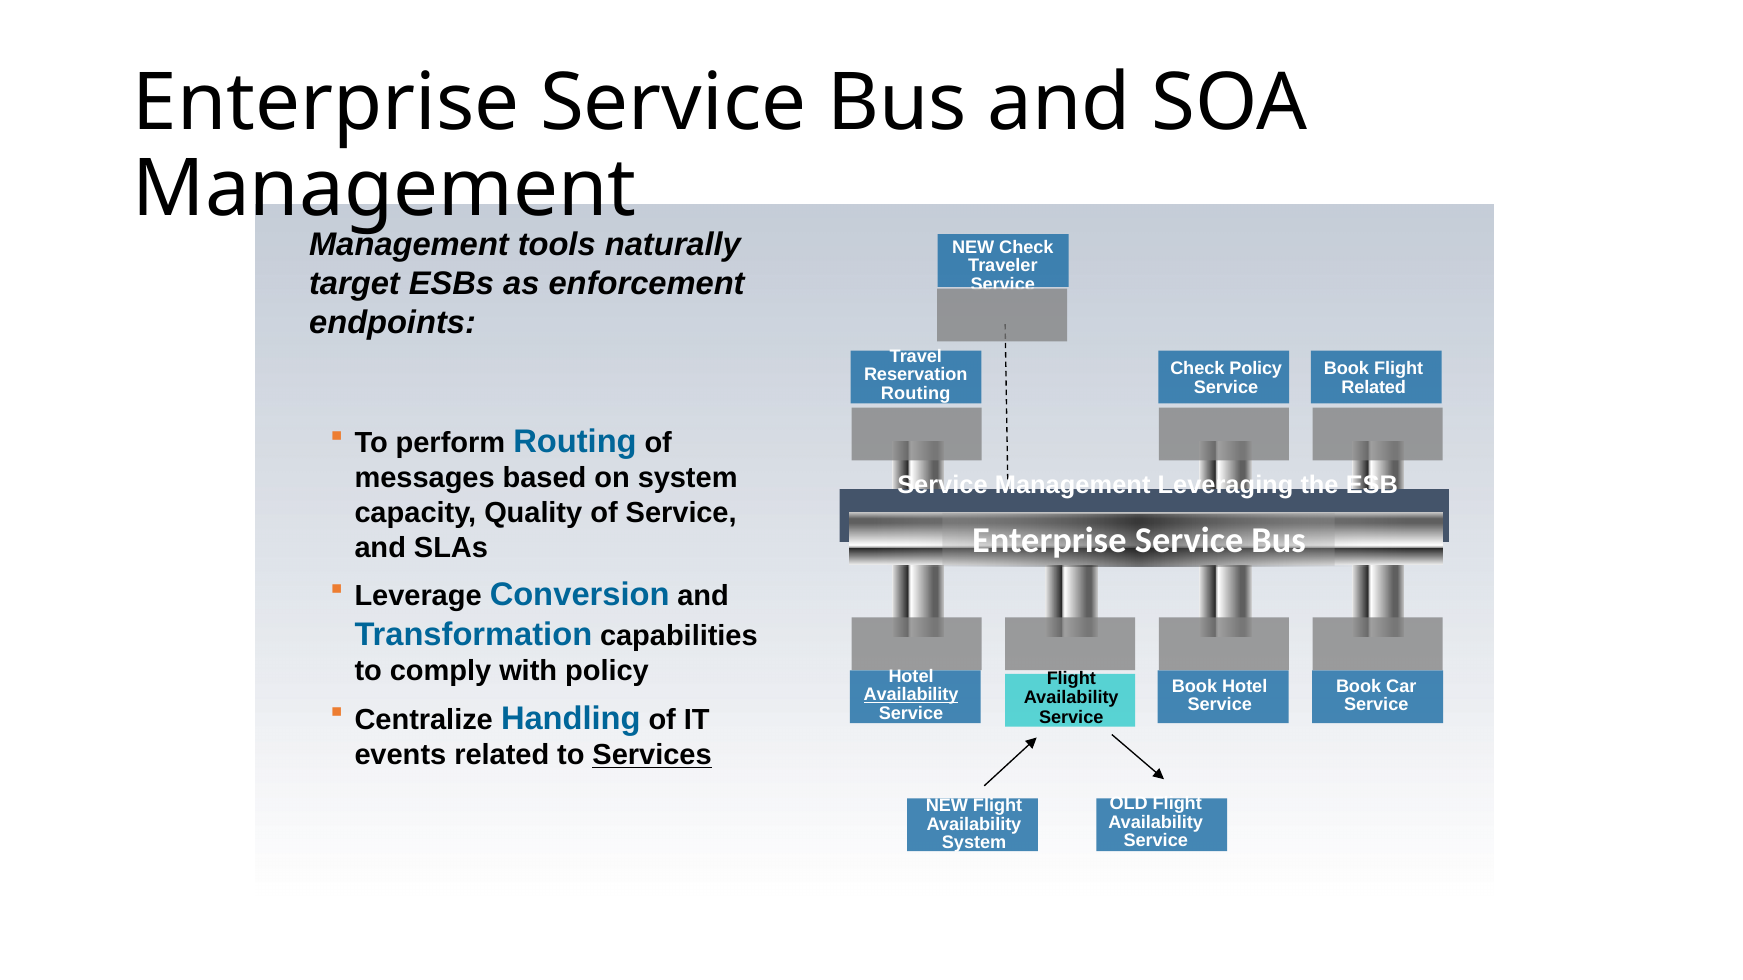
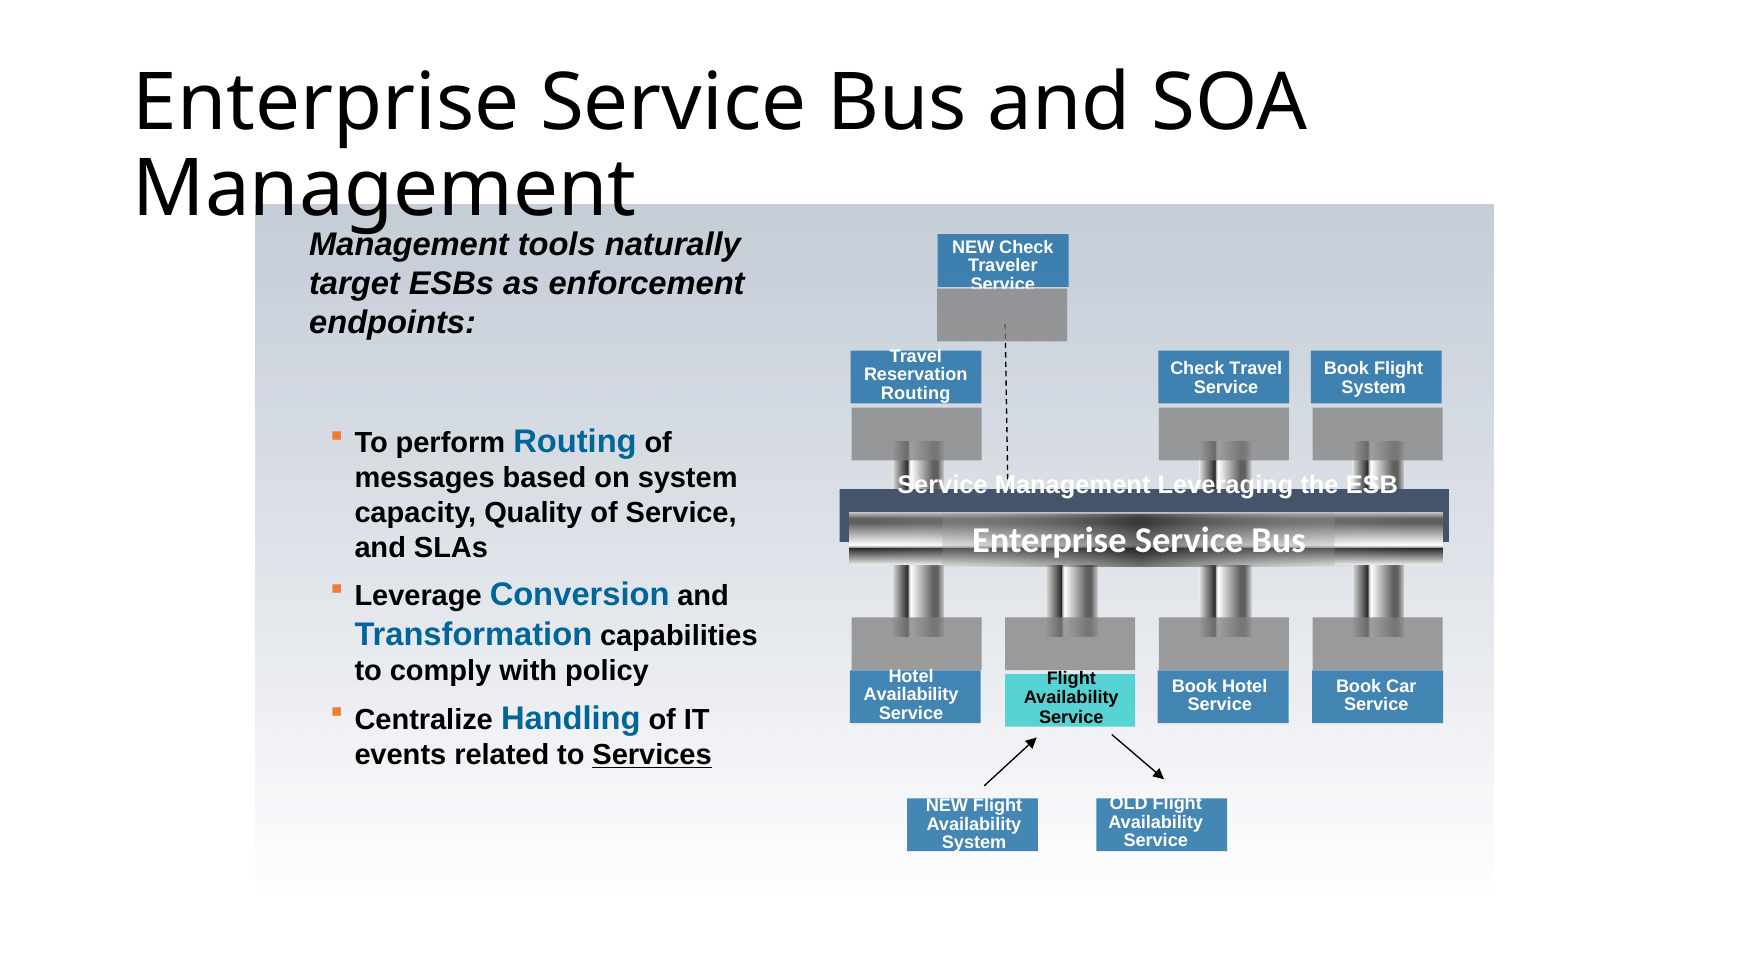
Check Policy: Policy -> Travel
Related at (1374, 388): Related -> System
Availability at (911, 695) underline: present -> none
